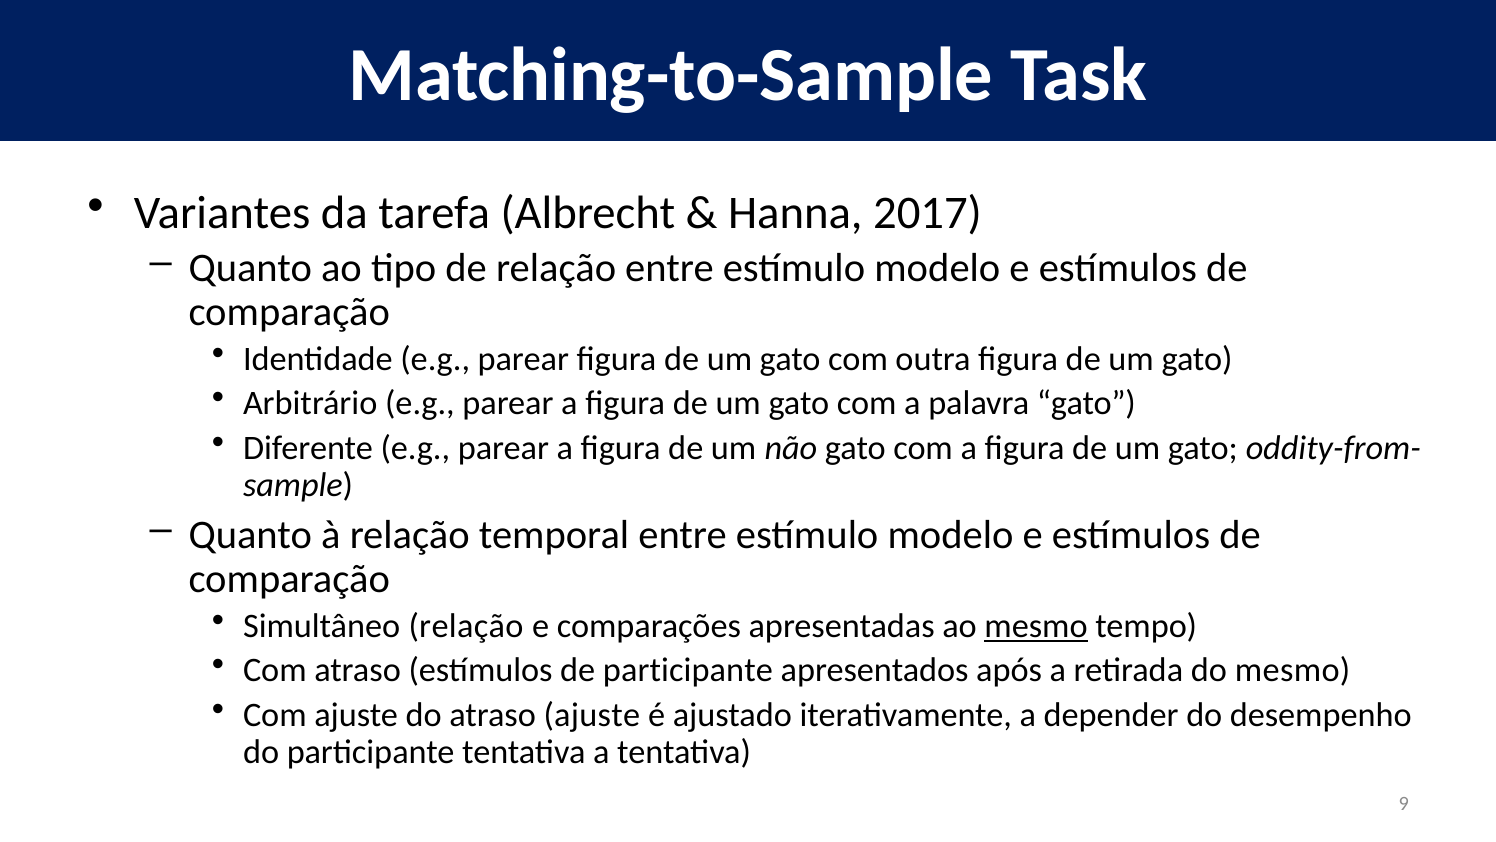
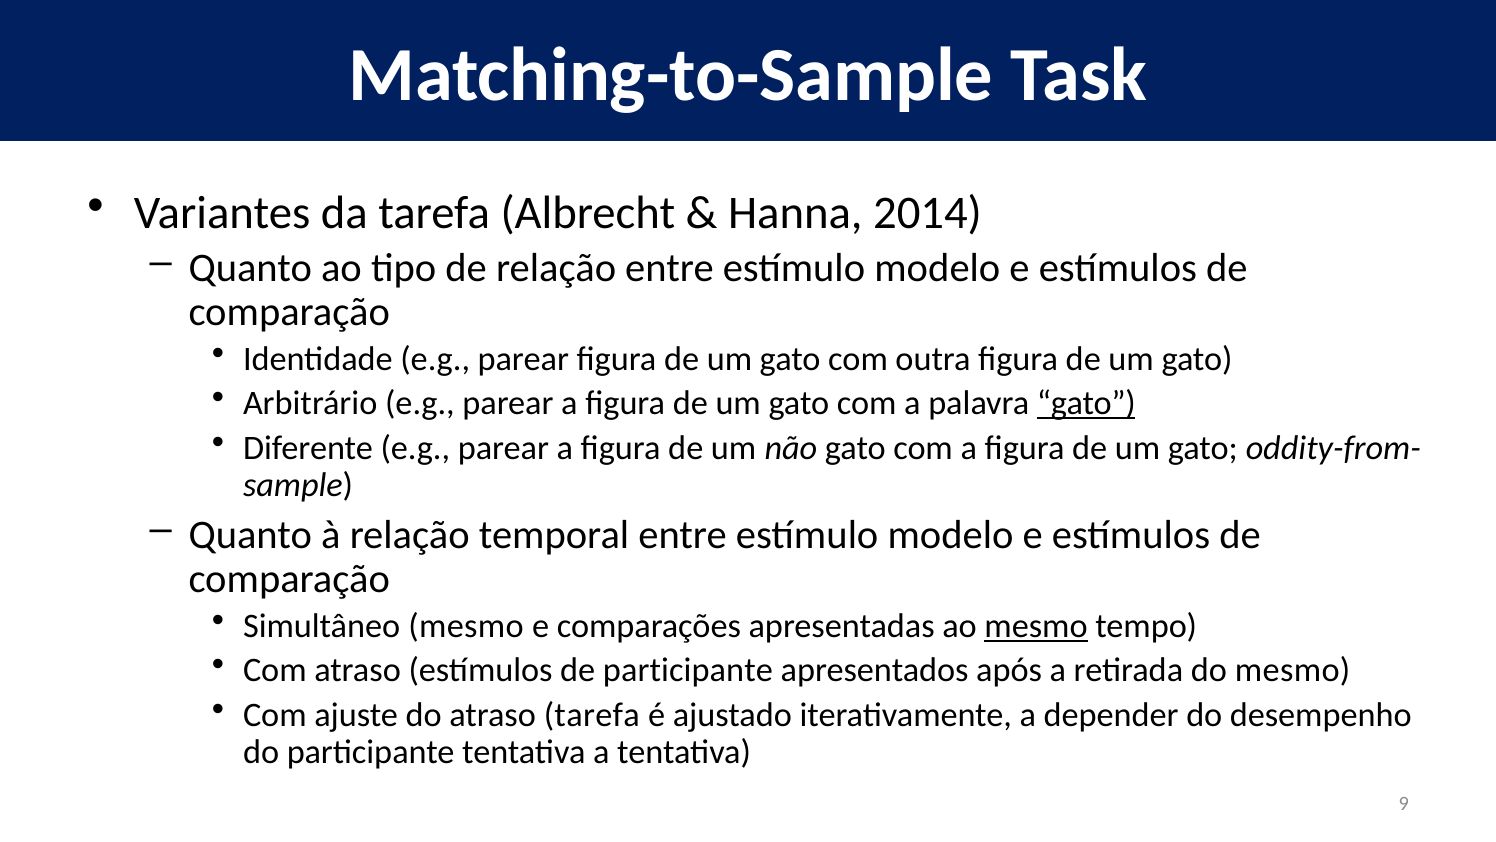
2017: 2017 -> 2014
gato at (1086, 403) underline: none -> present
Simultâneo relação: relação -> mesmo
atraso ajuste: ajuste -> tarefa
